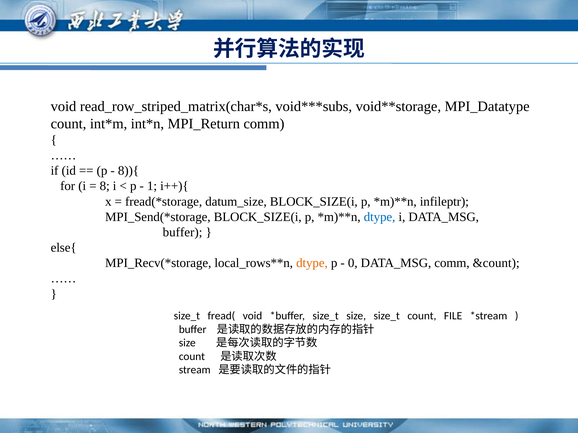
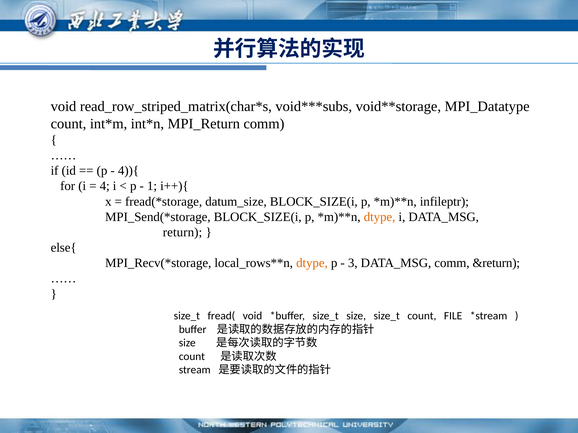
8)){: 8)){ -> 4)){
8: 8 -> 4
dtype at (380, 217) colour: blue -> orange
buffer at (183, 232): buffer -> return
0: 0 -> 3
&count: &count -> &return
